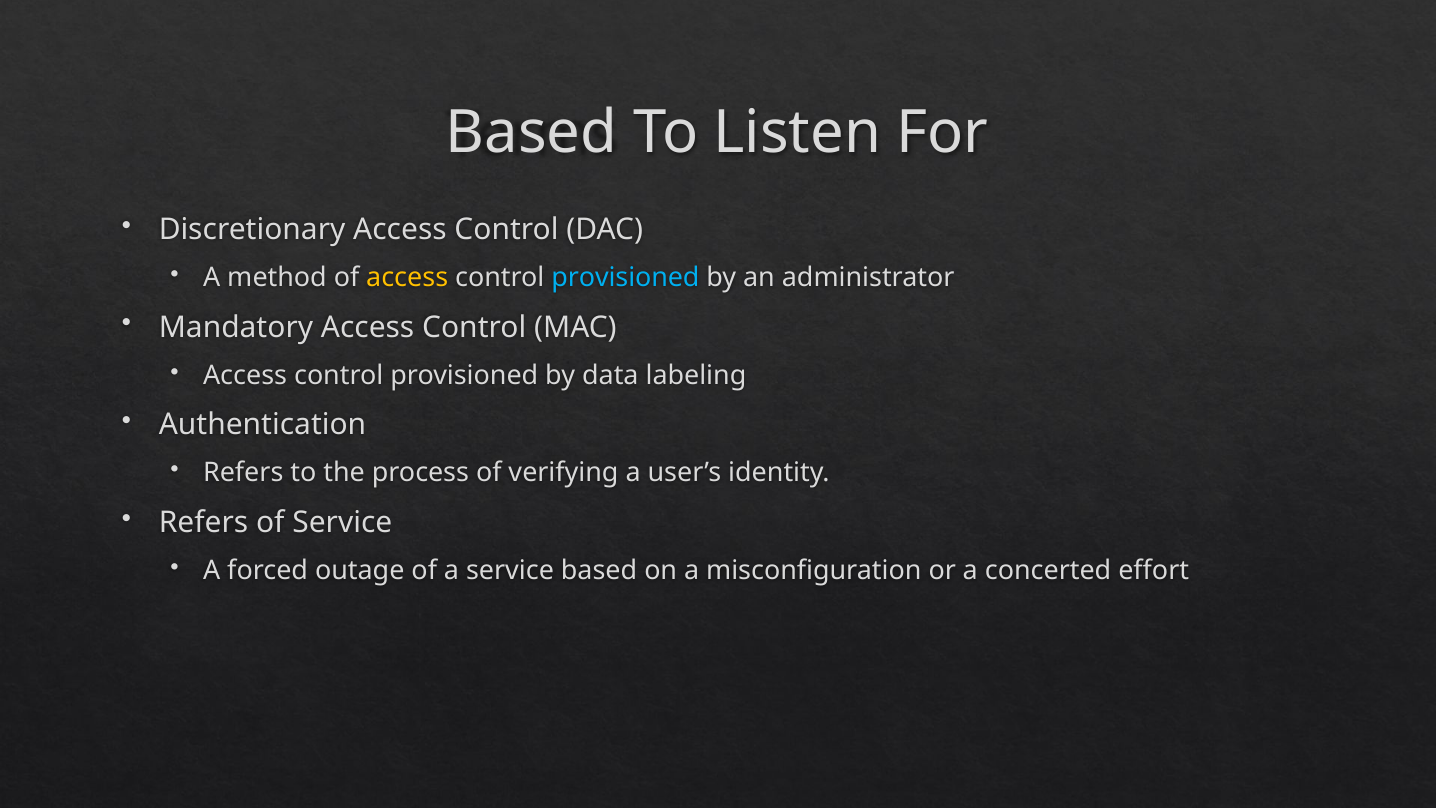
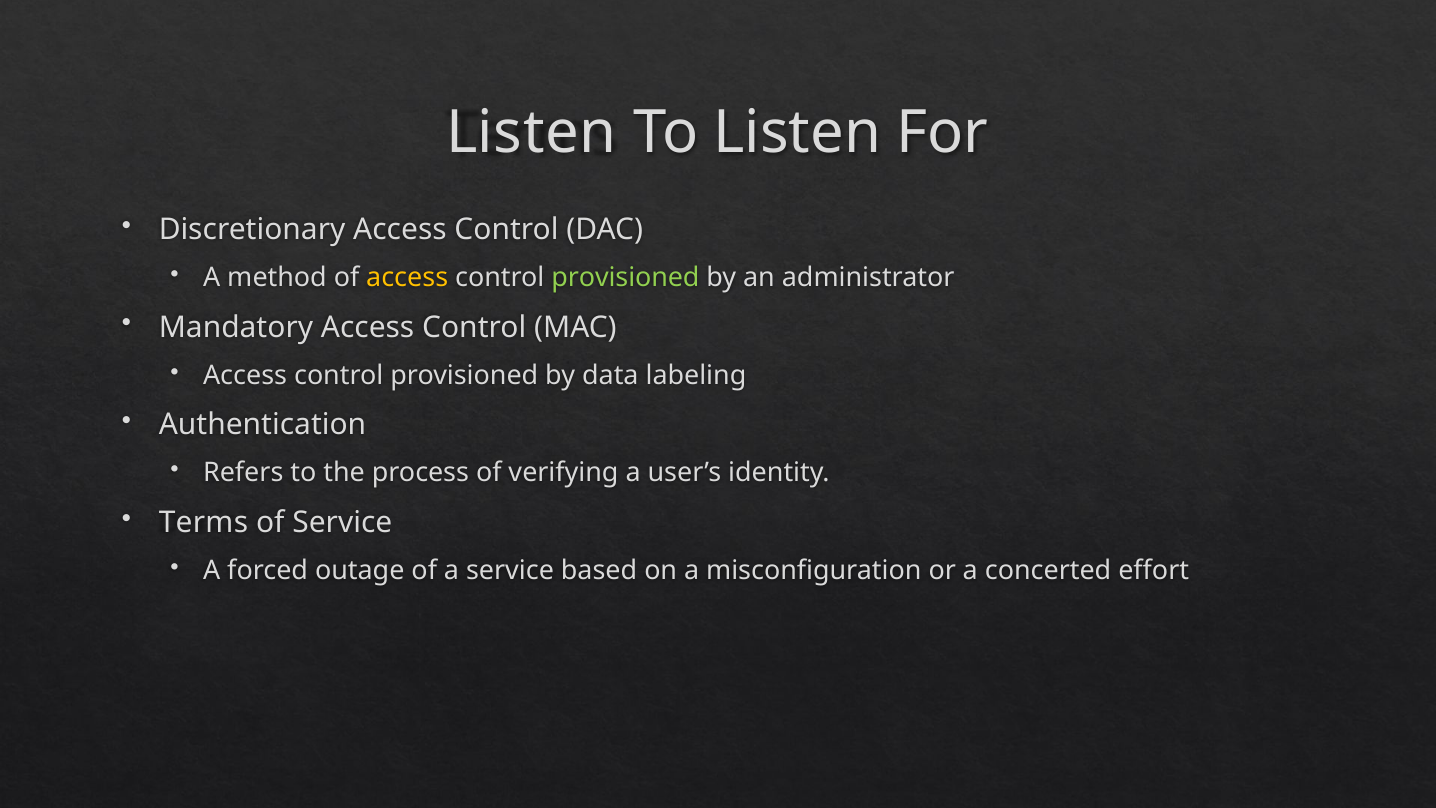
Based at (532, 133): Based -> Listen
provisioned at (625, 278) colour: light blue -> light green
Refers at (204, 522): Refers -> Terms
